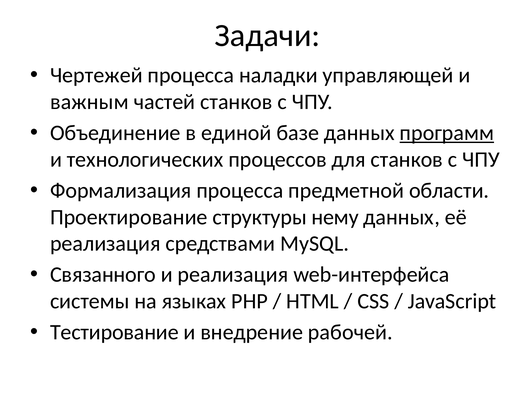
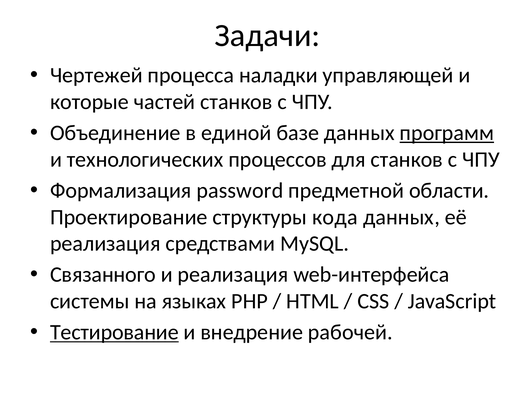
важным: важным -> которые
Формализация процесса: процесса -> password
нему: нему -> кода
Тестирование underline: none -> present
